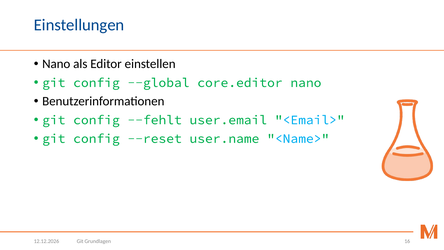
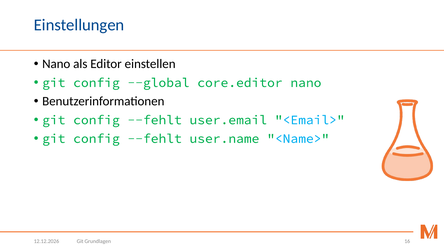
--reset at (155, 138): --reset -> --fehlt
